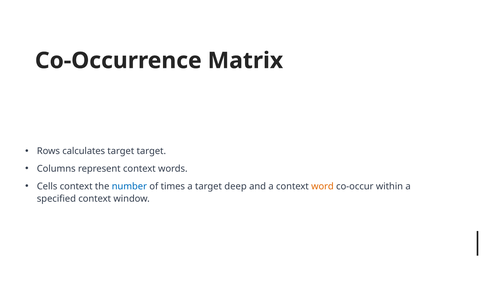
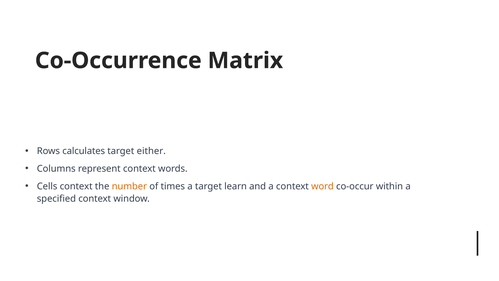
target target: target -> either
number colour: blue -> orange
deep: deep -> learn
